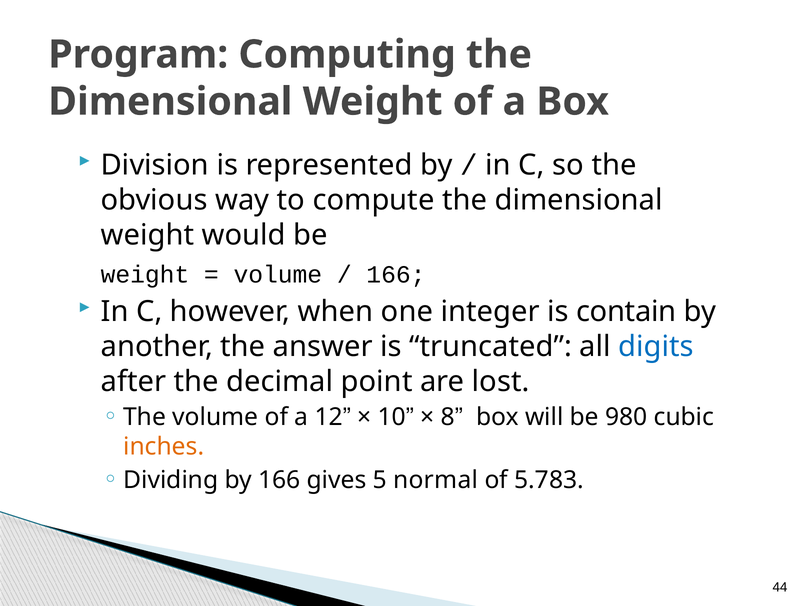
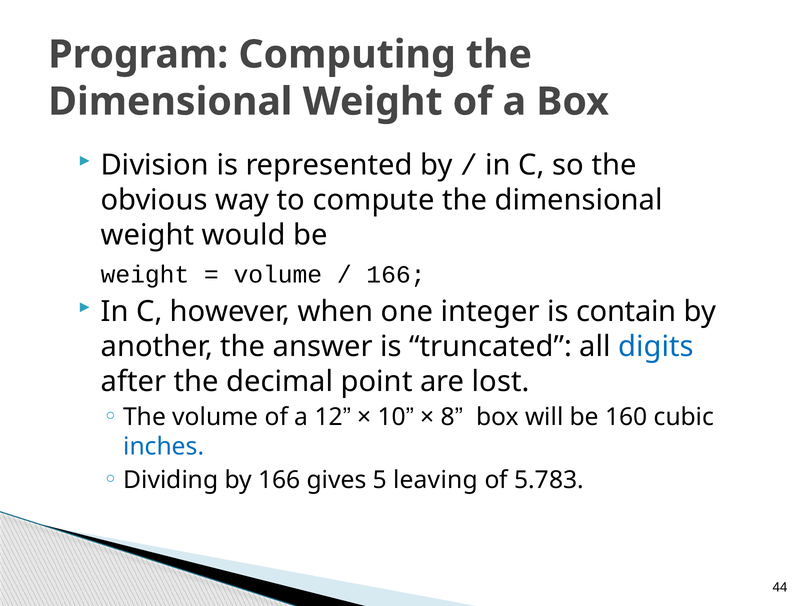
980: 980 -> 160
inches colour: orange -> blue
normal: normal -> leaving
